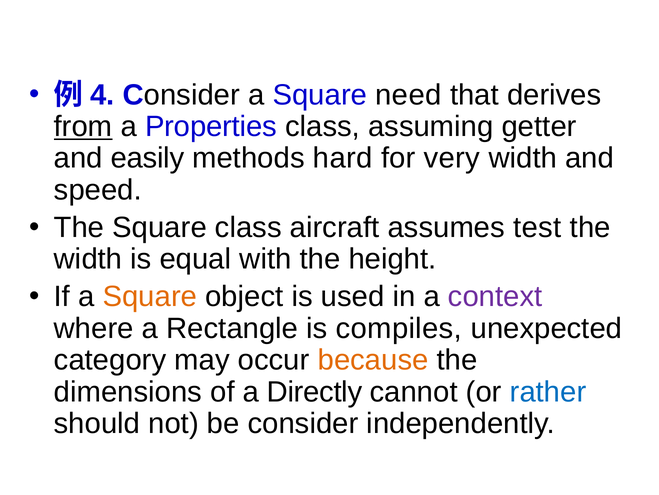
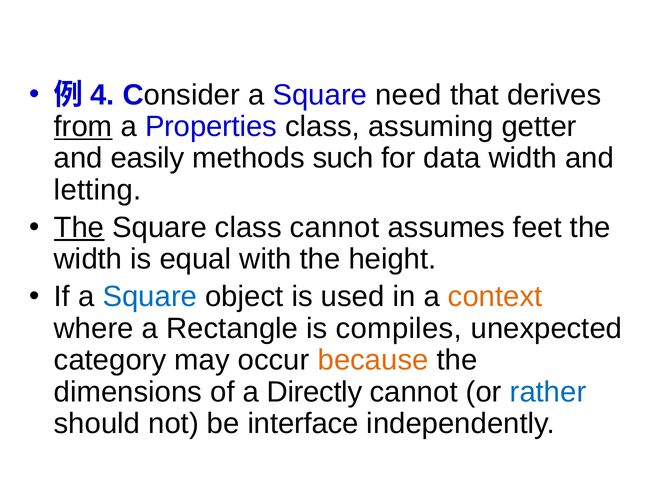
hard: hard -> such
very: very -> data
speed: speed -> letting
The at (79, 227) underline: none -> present
class aircraft: aircraft -> cannot
test: test -> feet
Square at (150, 296) colour: orange -> blue
context colour: purple -> orange
be consider: consider -> interface
